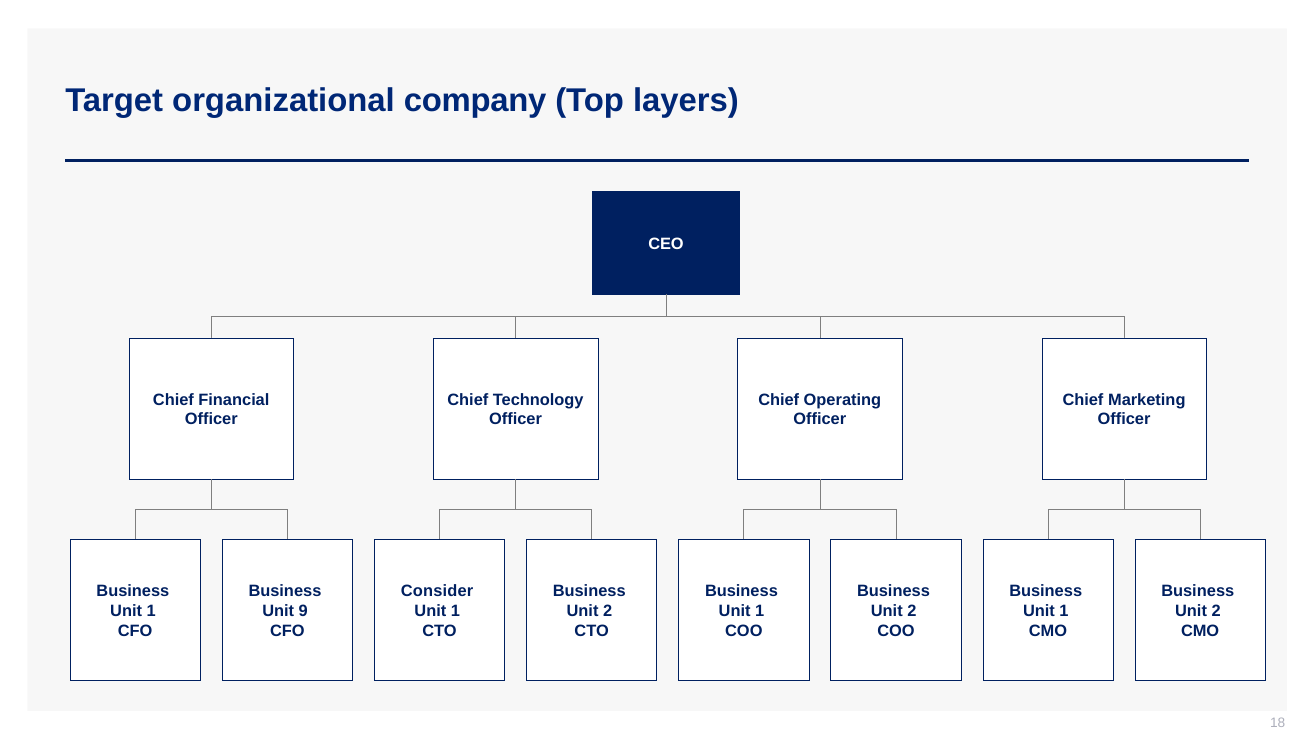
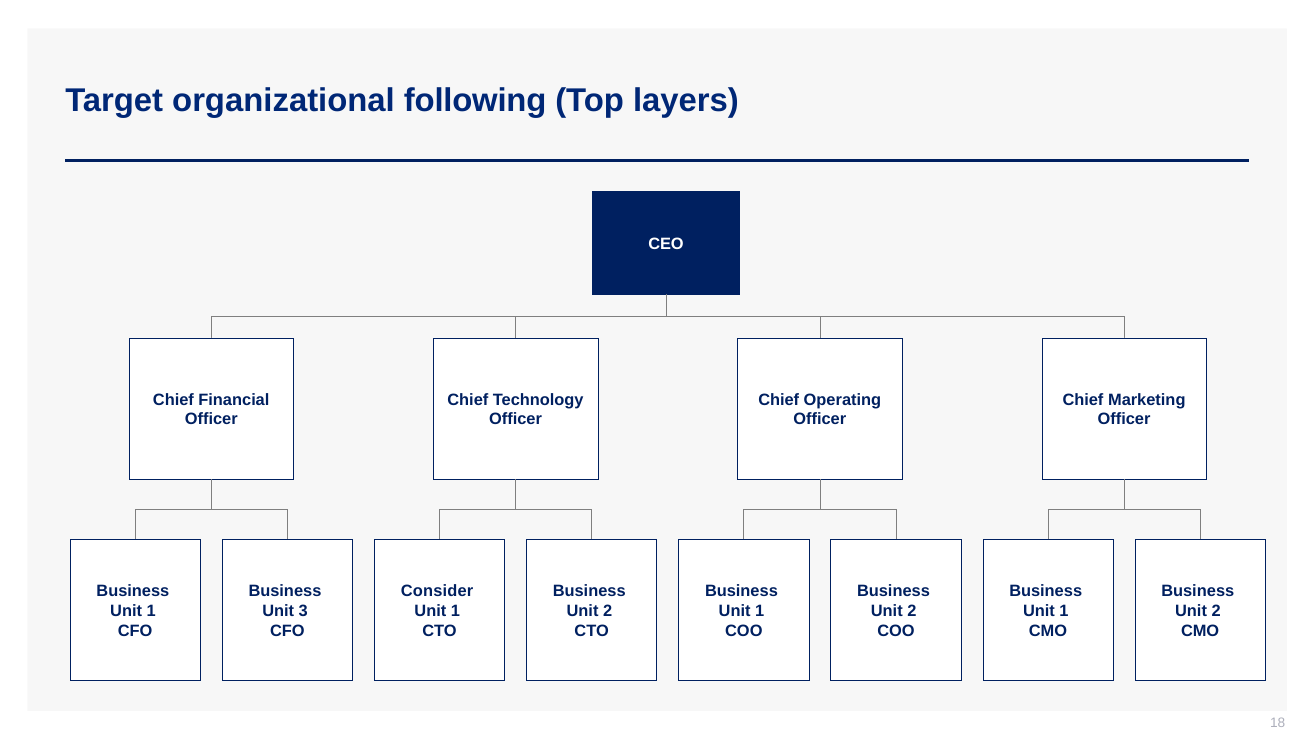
company: company -> following
9: 9 -> 3
